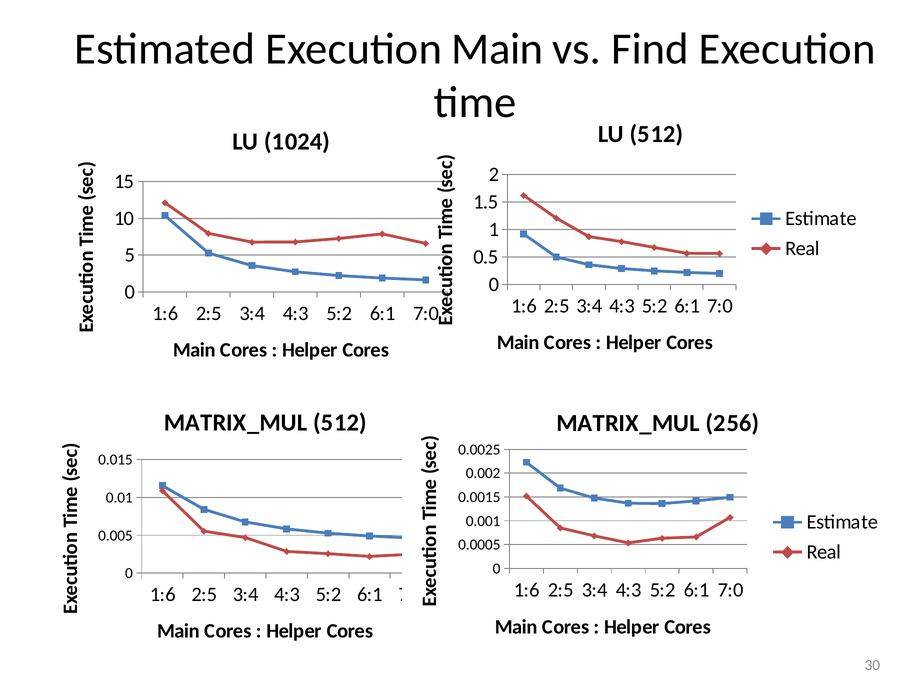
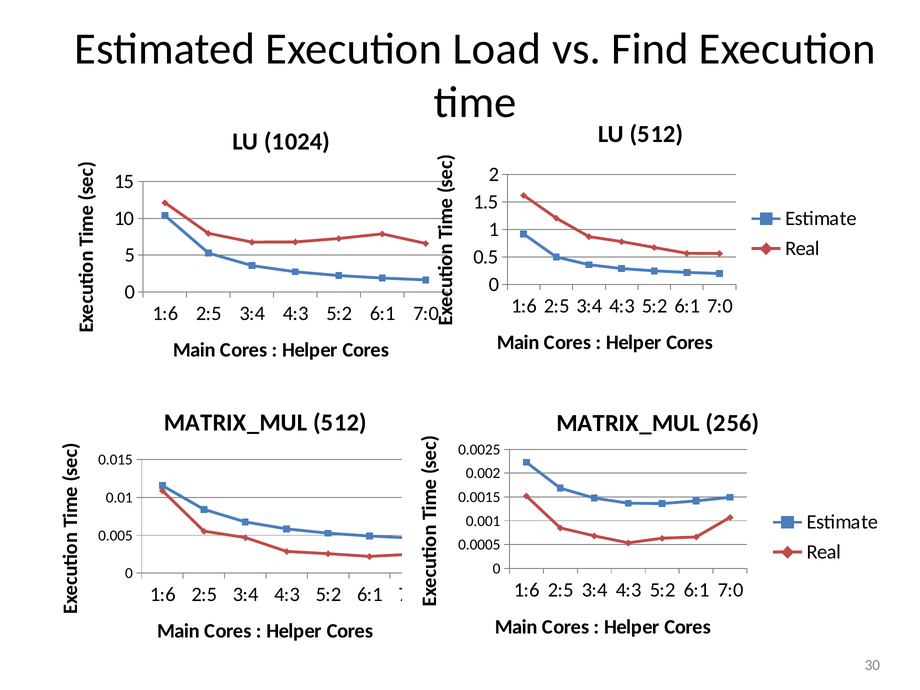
Execution Main: Main -> Load
